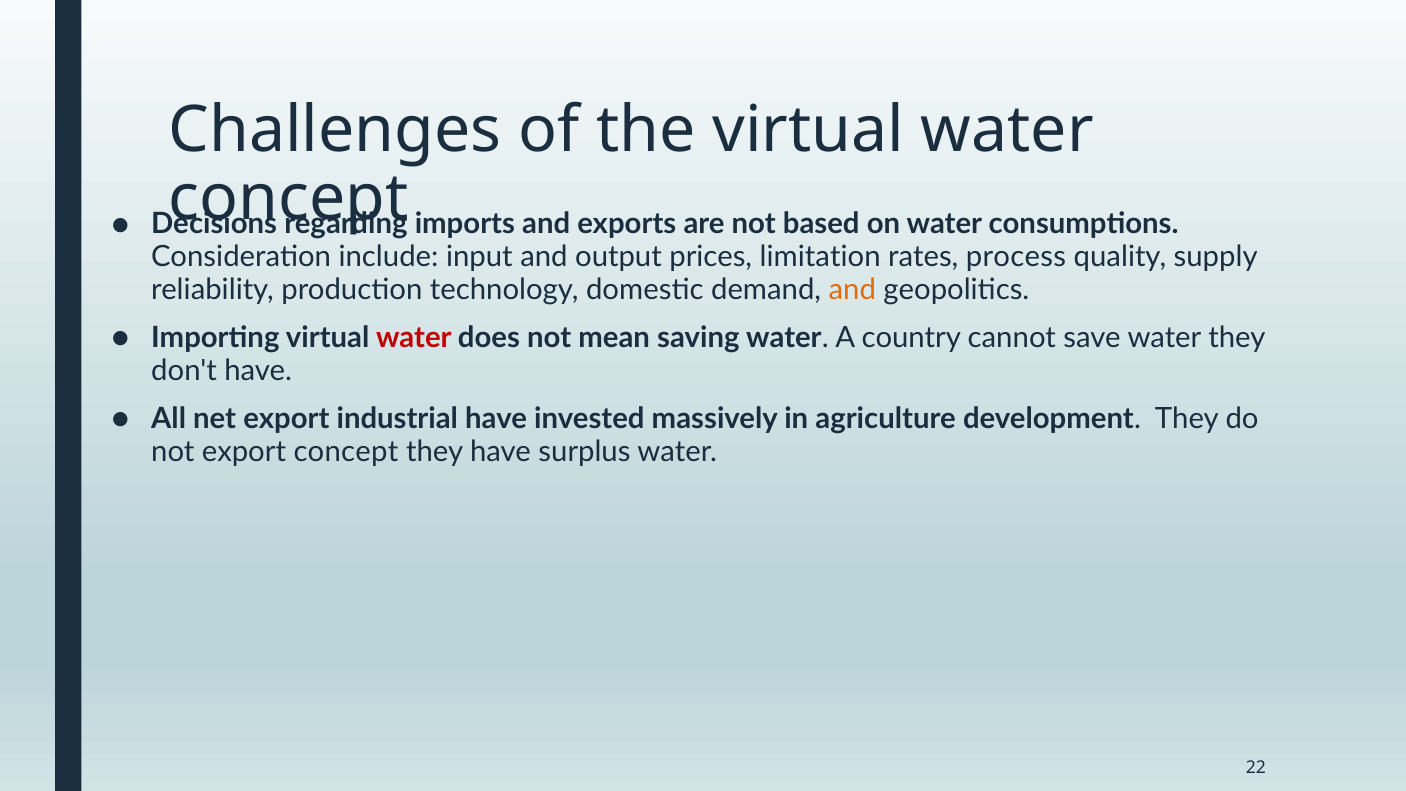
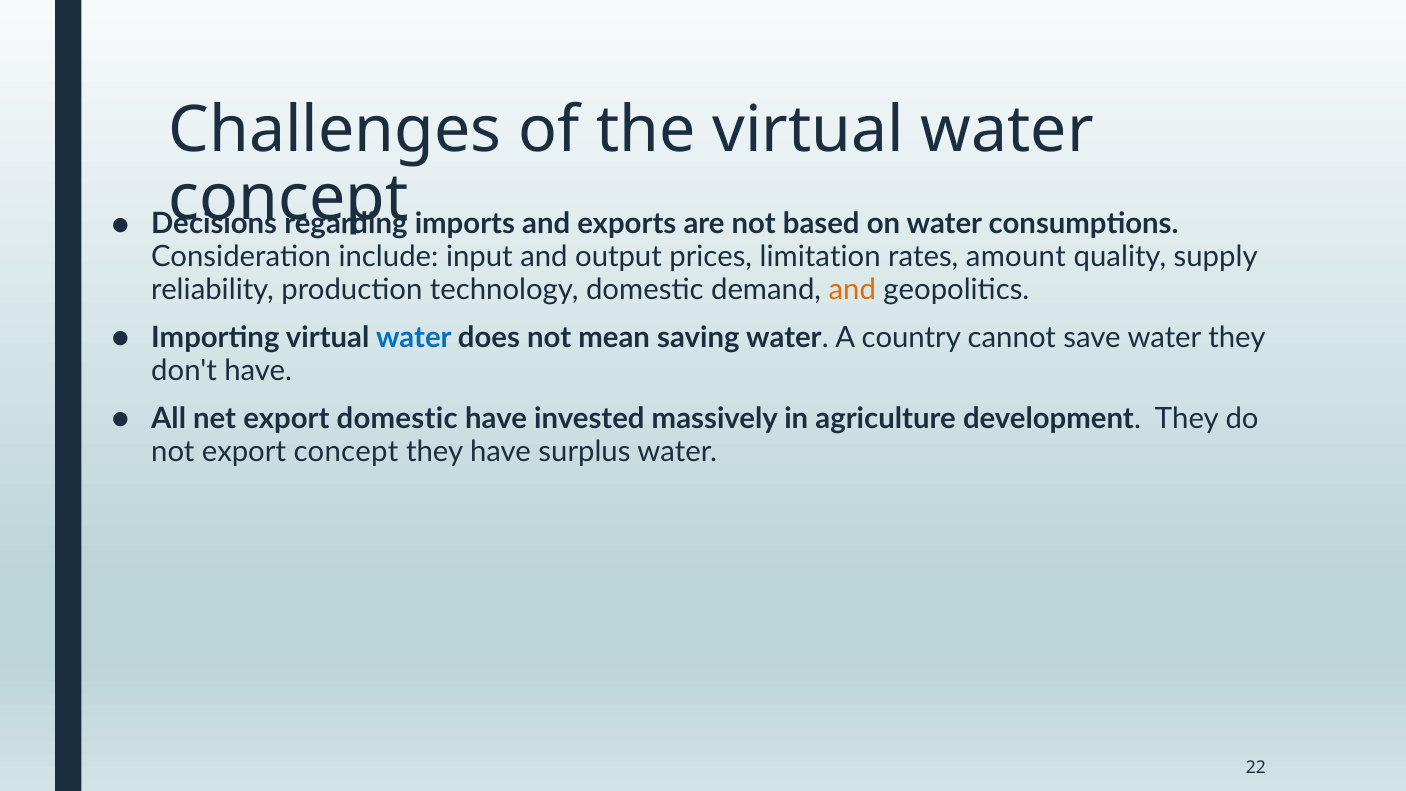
process: process -> amount
water at (414, 338) colour: red -> blue
export industrial: industrial -> domestic
